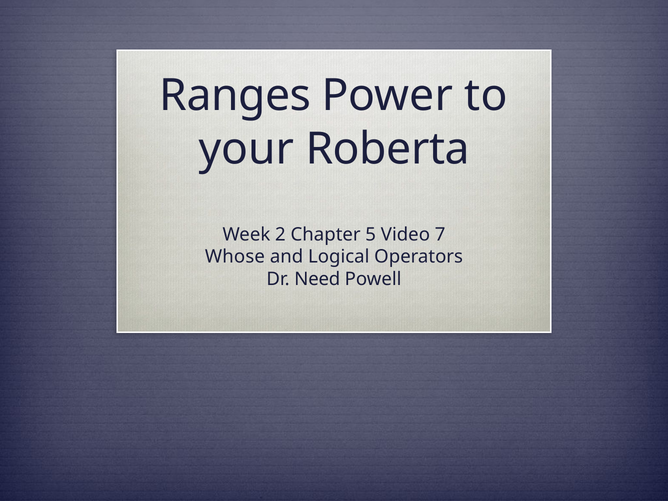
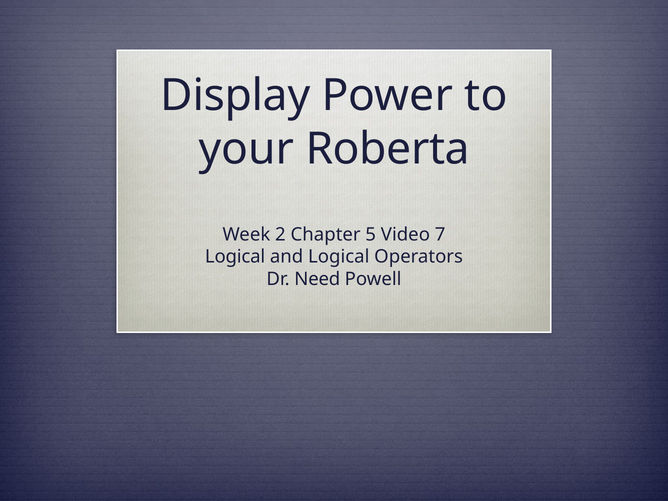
Ranges: Ranges -> Display
Whose at (235, 257): Whose -> Logical
